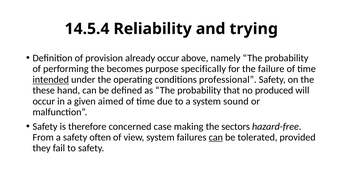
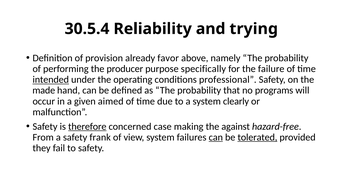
14.5.4: 14.5.4 -> 30.5.4
already occur: occur -> favor
becomes: becomes -> producer
these: these -> made
produced: produced -> programs
sound: sound -> clearly
therefore underline: none -> present
sectors: sectors -> against
often: often -> frank
tolerated underline: none -> present
